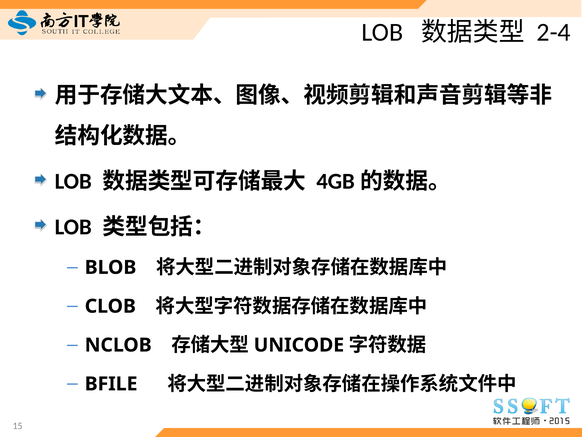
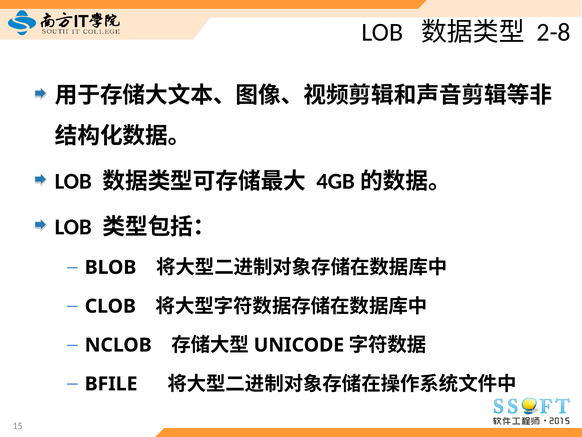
2-4: 2-4 -> 2-8
